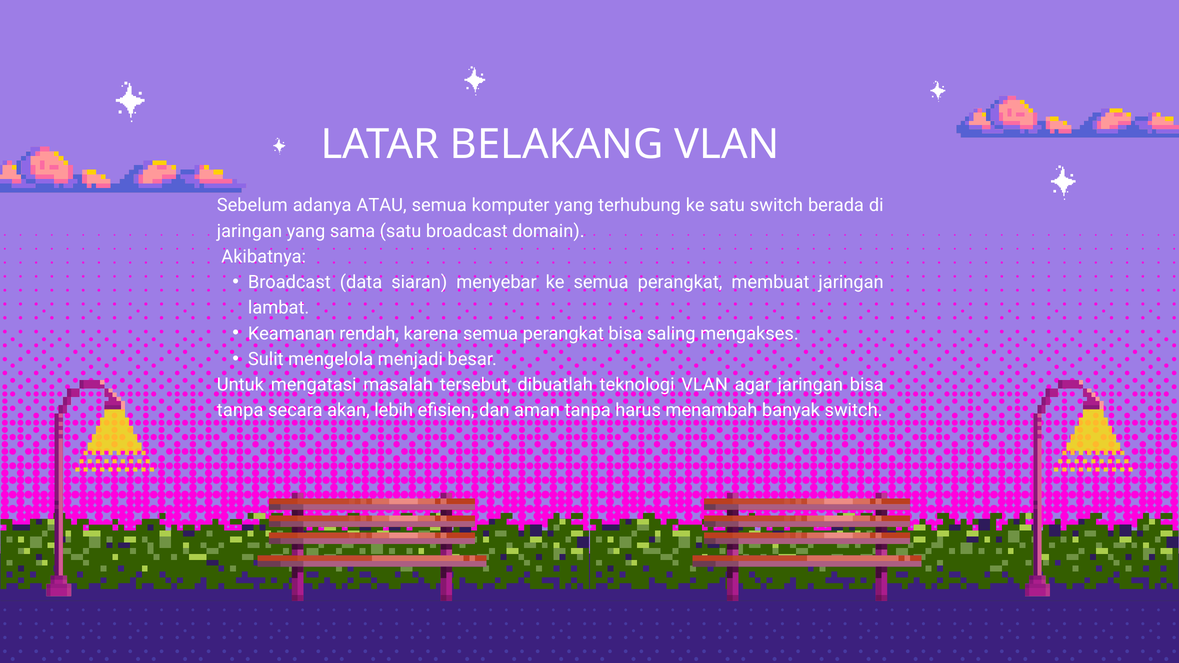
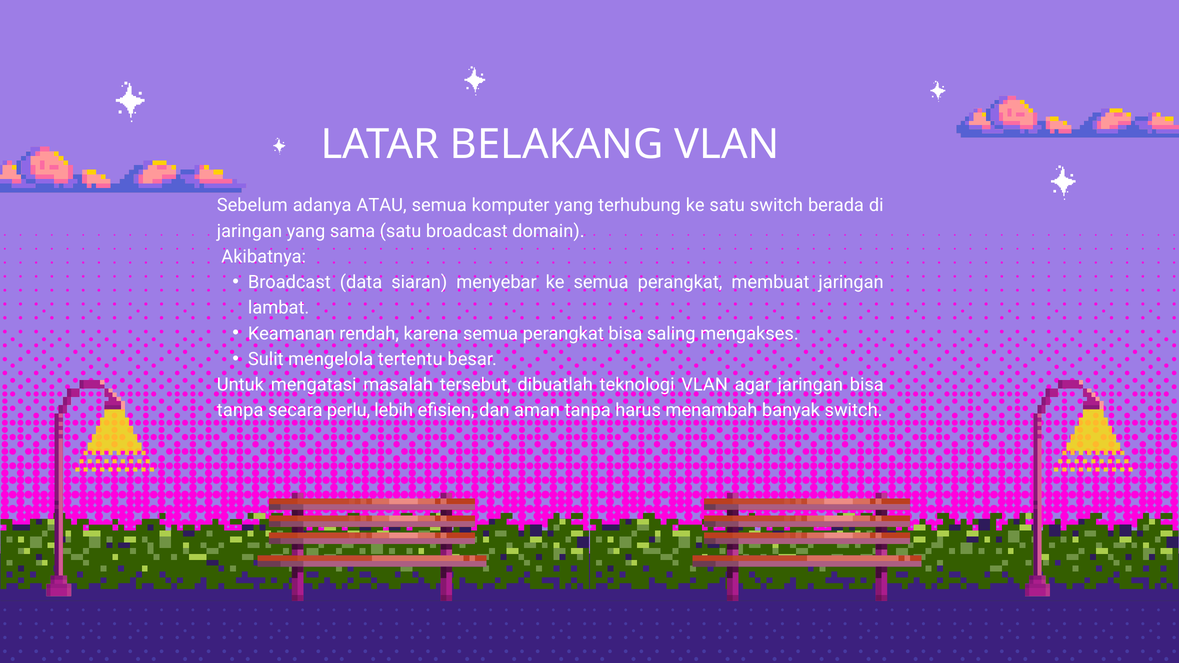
menjadi: menjadi -> tertentu
akan: akan -> perlu
